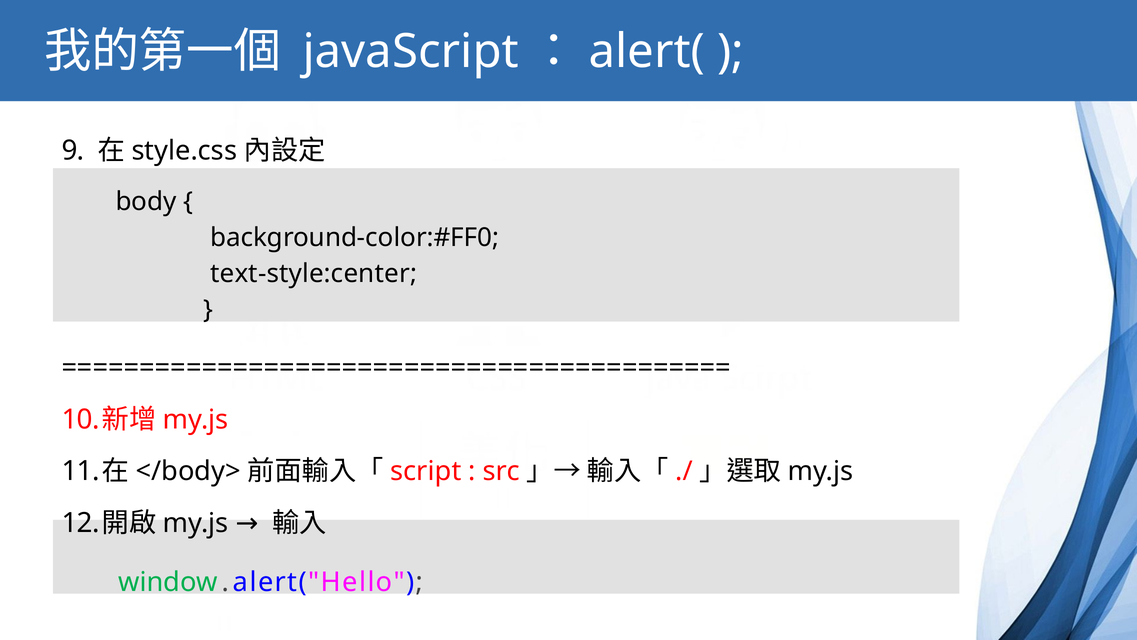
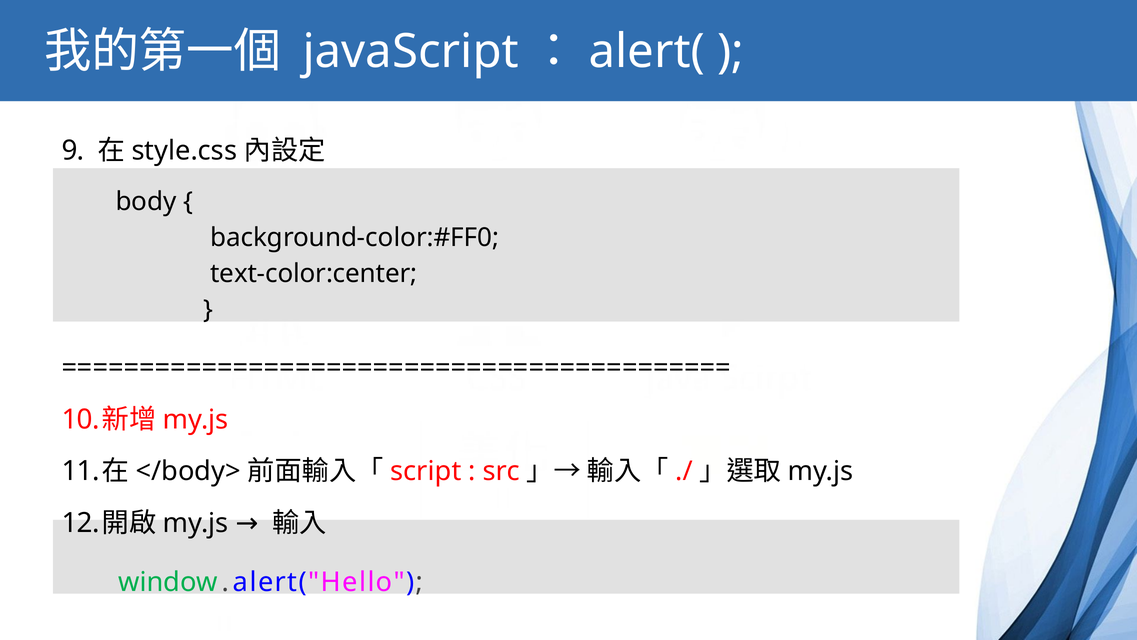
text-style:center: text-style:center -> text-color:center
